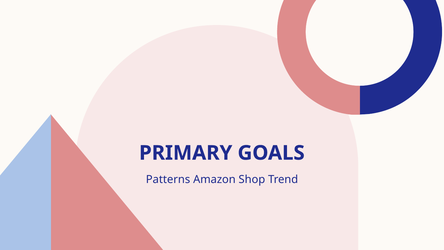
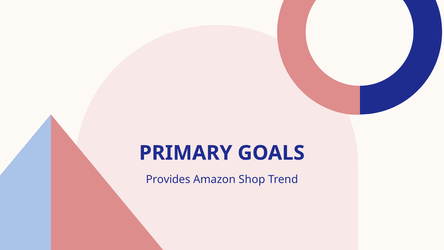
Patterns: Patterns -> Provides
